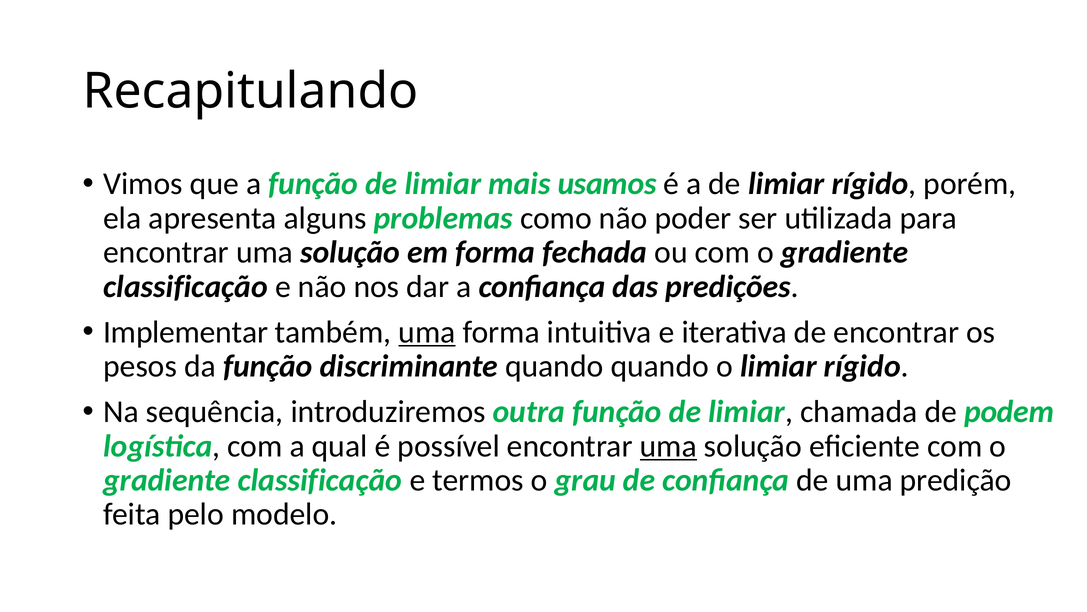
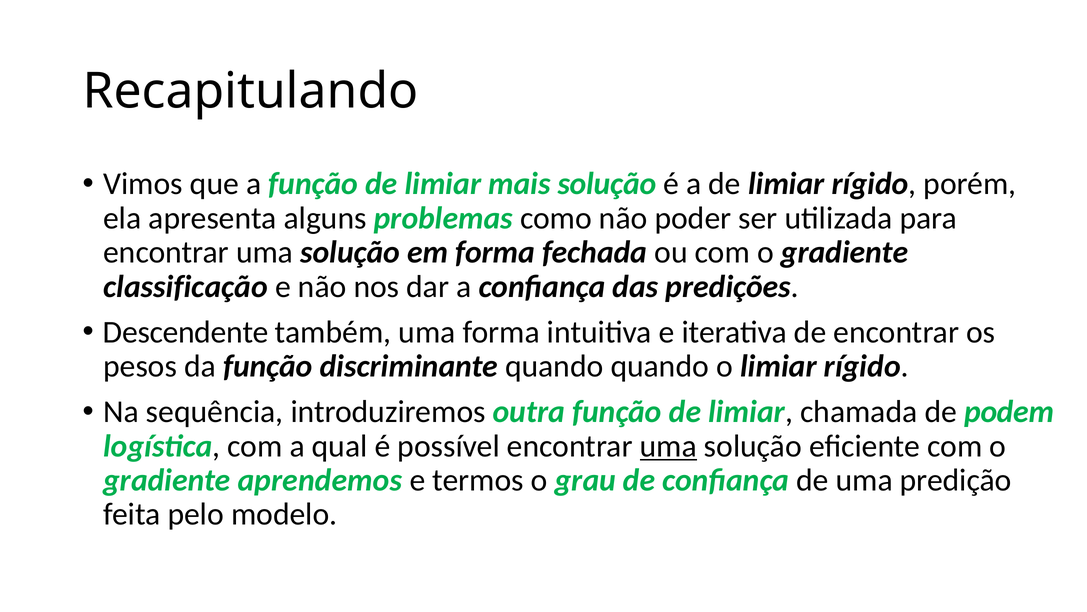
mais usamos: usamos -> solução
Implementar: Implementar -> Descendente
uma at (427, 332) underline: present -> none
classificação at (320, 480): classificação -> aprendemos
